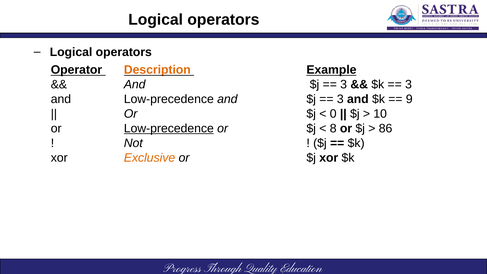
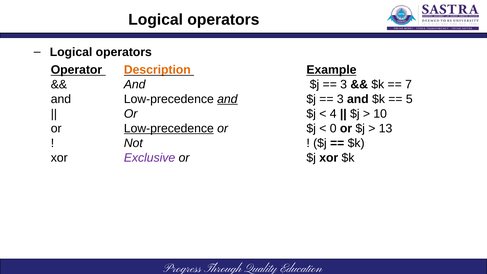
3 at (409, 85): 3 -> 7
and at (227, 99) underline: none -> present
9: 9 -> 5
0: 0 -> 4
8: 8 -> 0
86: 86 -> 13
Exclusive colour: orange -> purple
